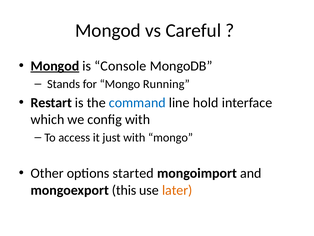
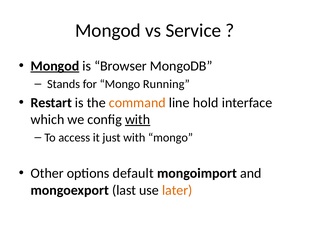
Careful: Careful -> Service
Console: Console -> Browser
command colour: blue -> orange
with at (138, 119) underline: none -> present
started: started -> default
this: this -> last
